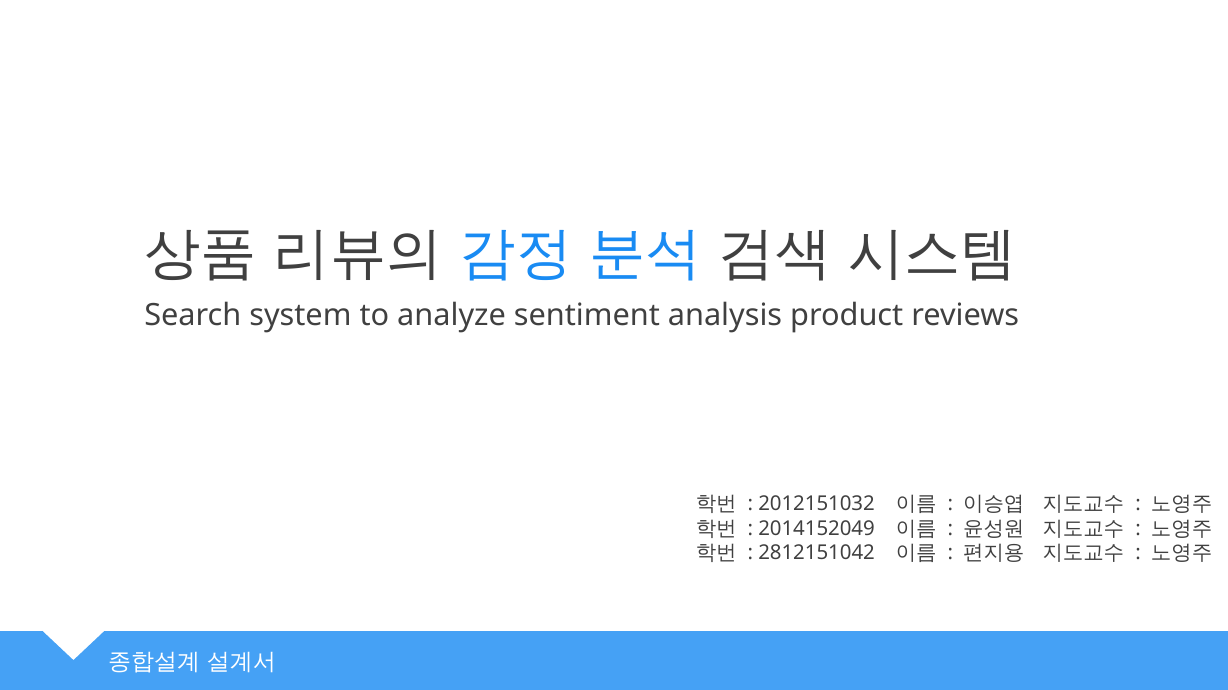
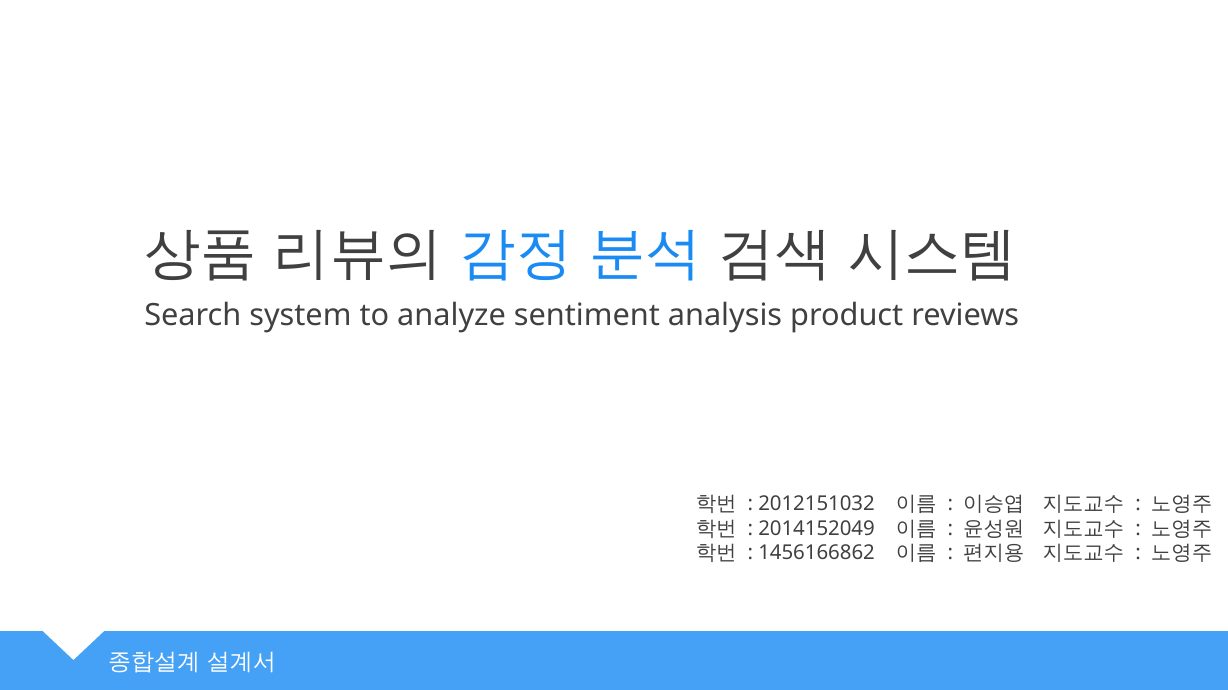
2812151042: 2812151042 -> 1456166862
